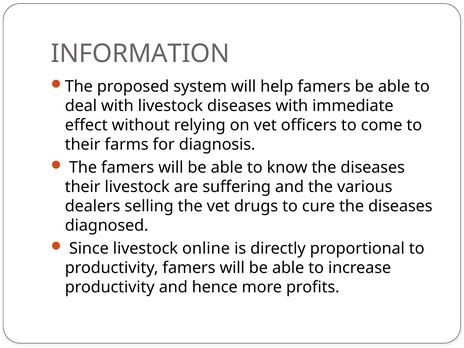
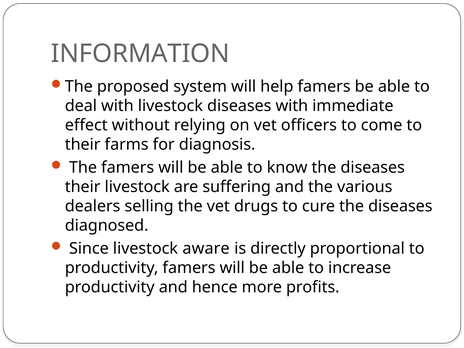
online: online -> aware
